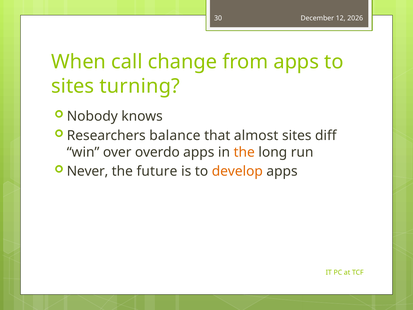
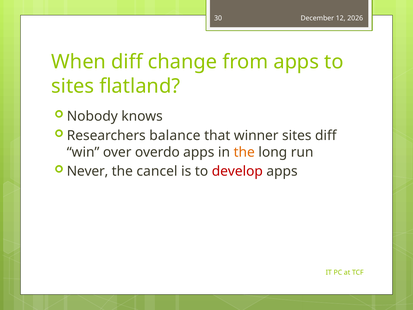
When call: call -> diff
turning: turning -> flatland
almost: almost -> winner
future: future -> cancel
develop colour: orange -> red
